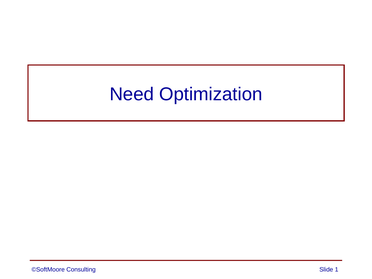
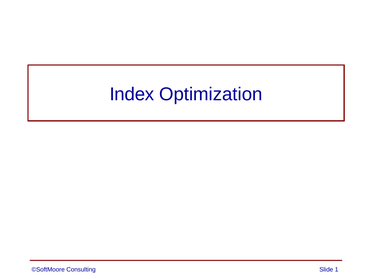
Need: Need -> Index
